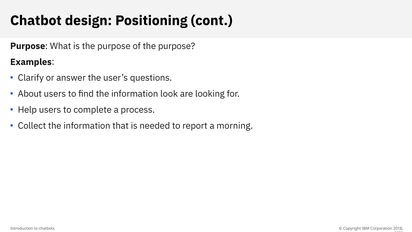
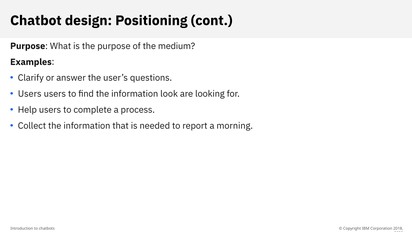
of the purpose: purpose -> medium
About at (30, 94): About -> Users
